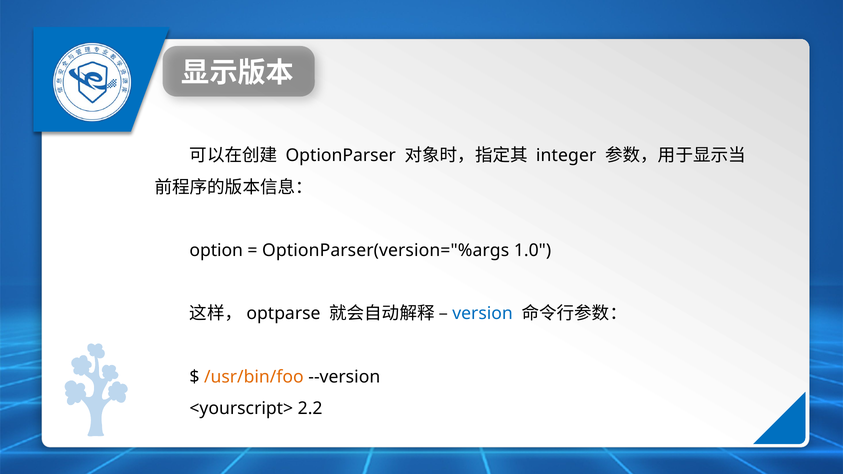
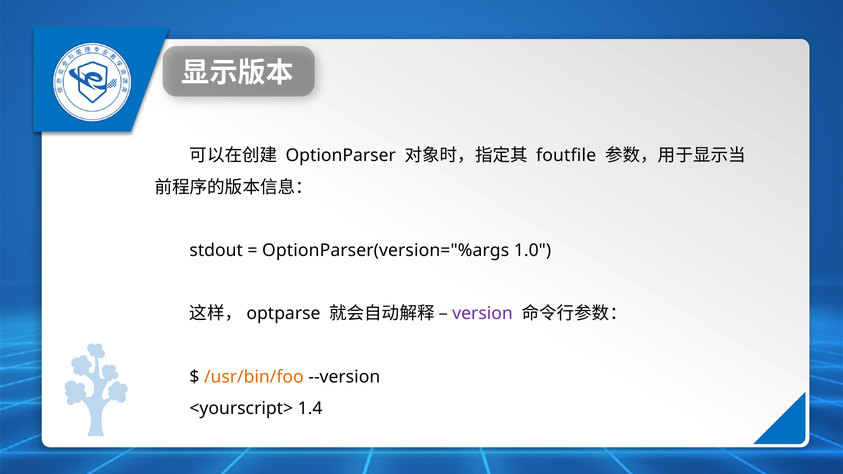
integer: integer -> foutfile
option: option -> stdout
version colour: blue -> purple
2.2: 2.2 -> 1.4
